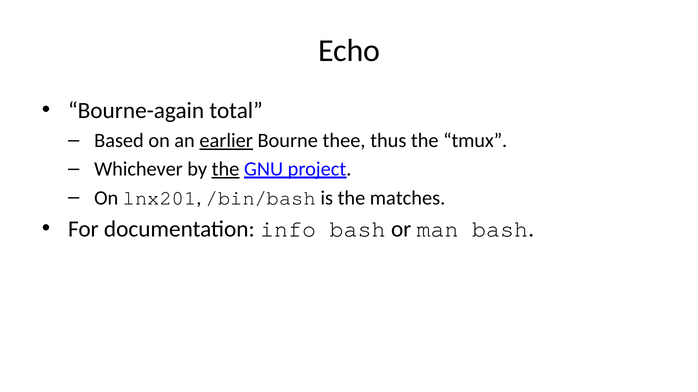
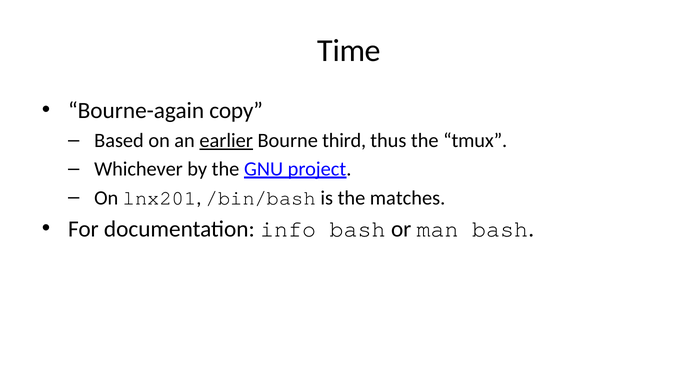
Echo: Echo -> Time
total: total -> copy
thee: thee -> third
the at (226, 169) underline: present -> none
